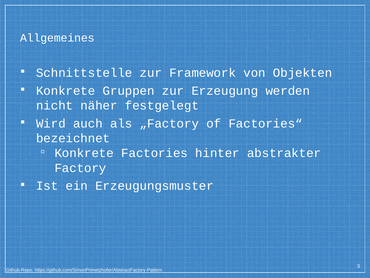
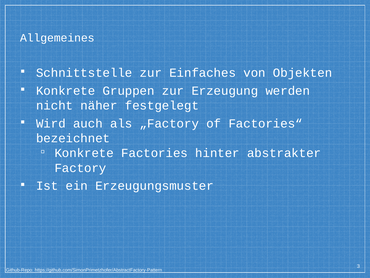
Framework: Framework -> Einfaches
